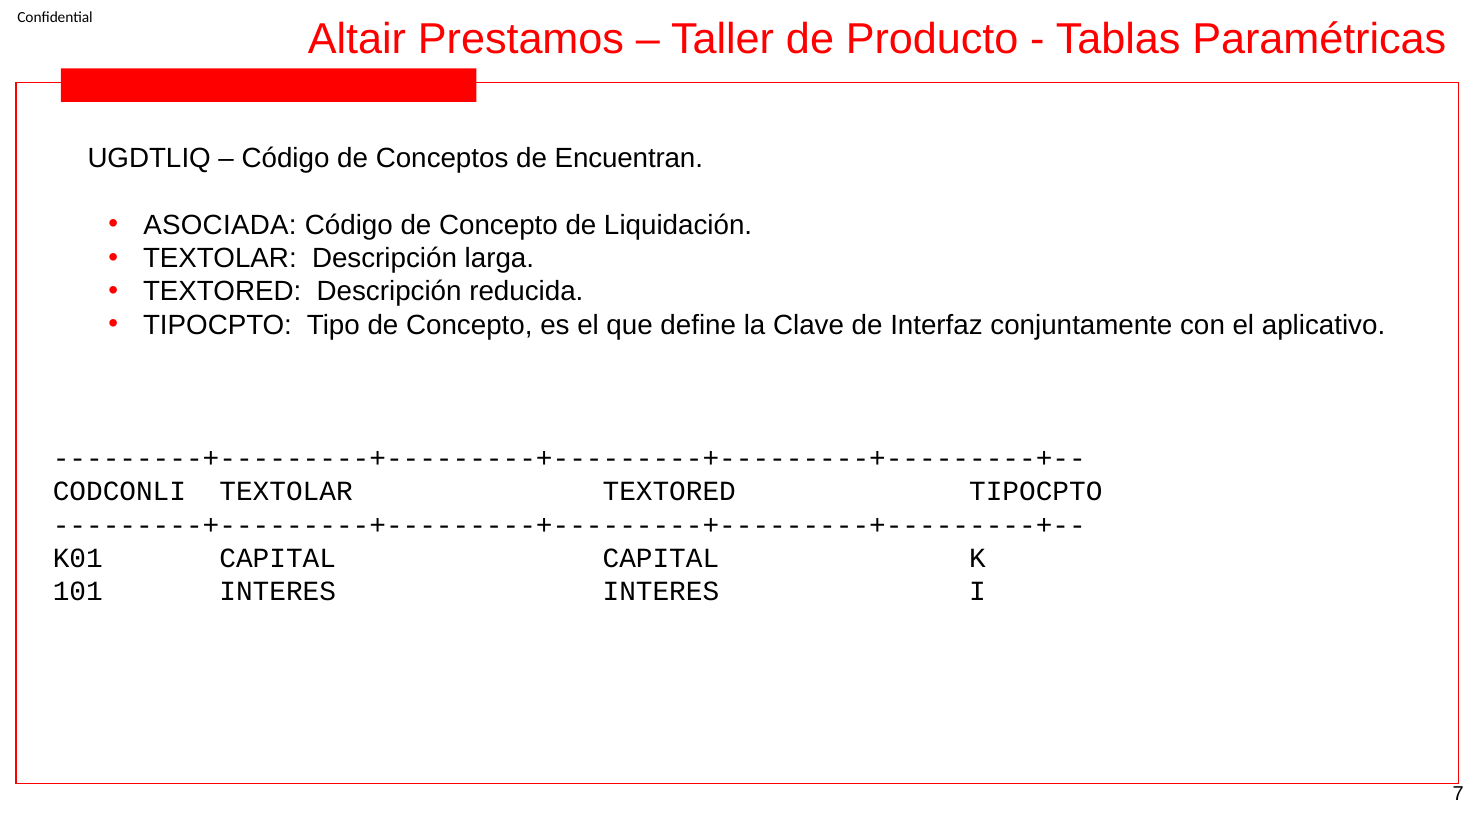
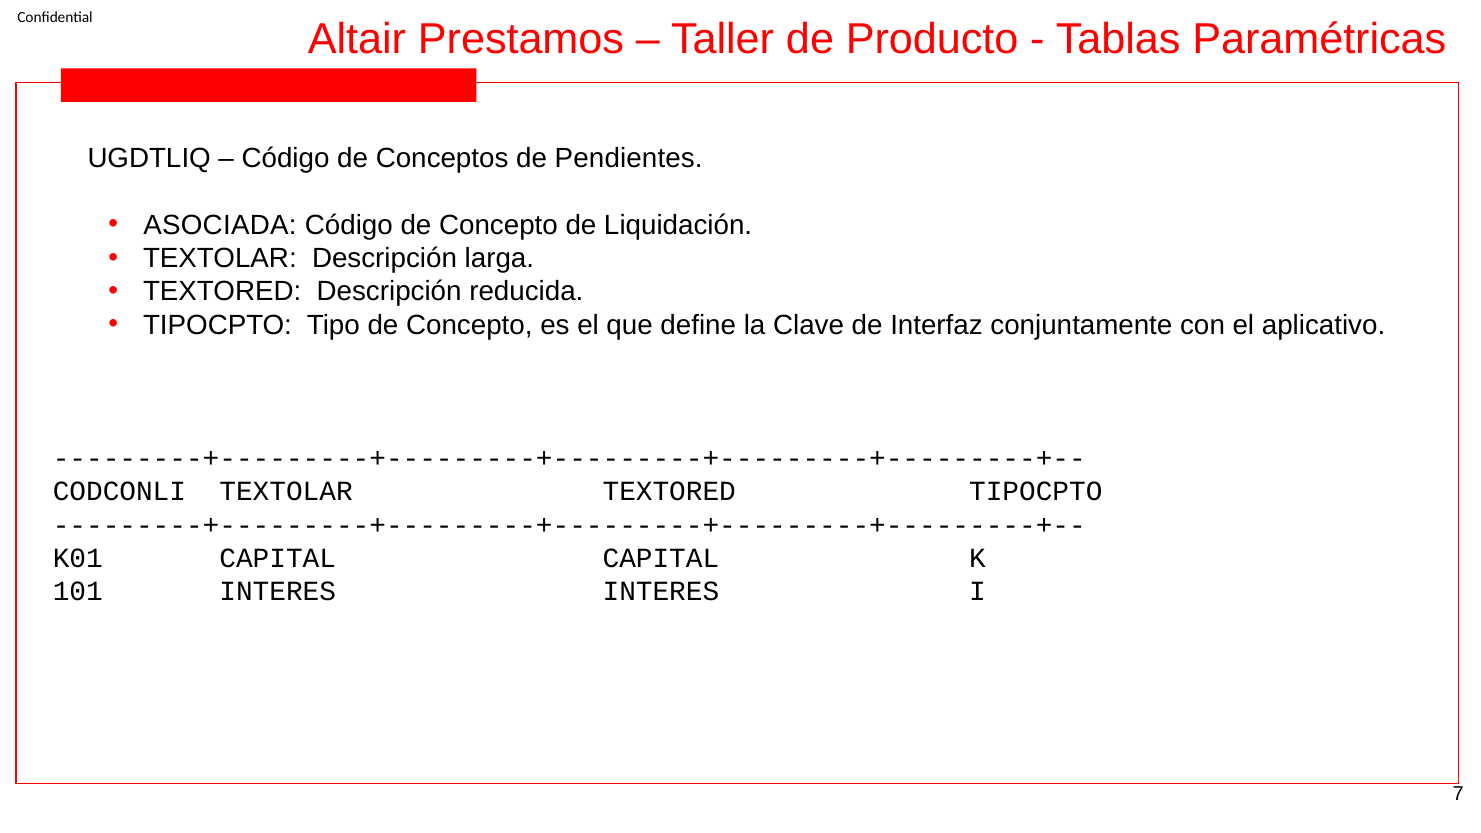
Encuentran: Encuentran -> Pendientes
